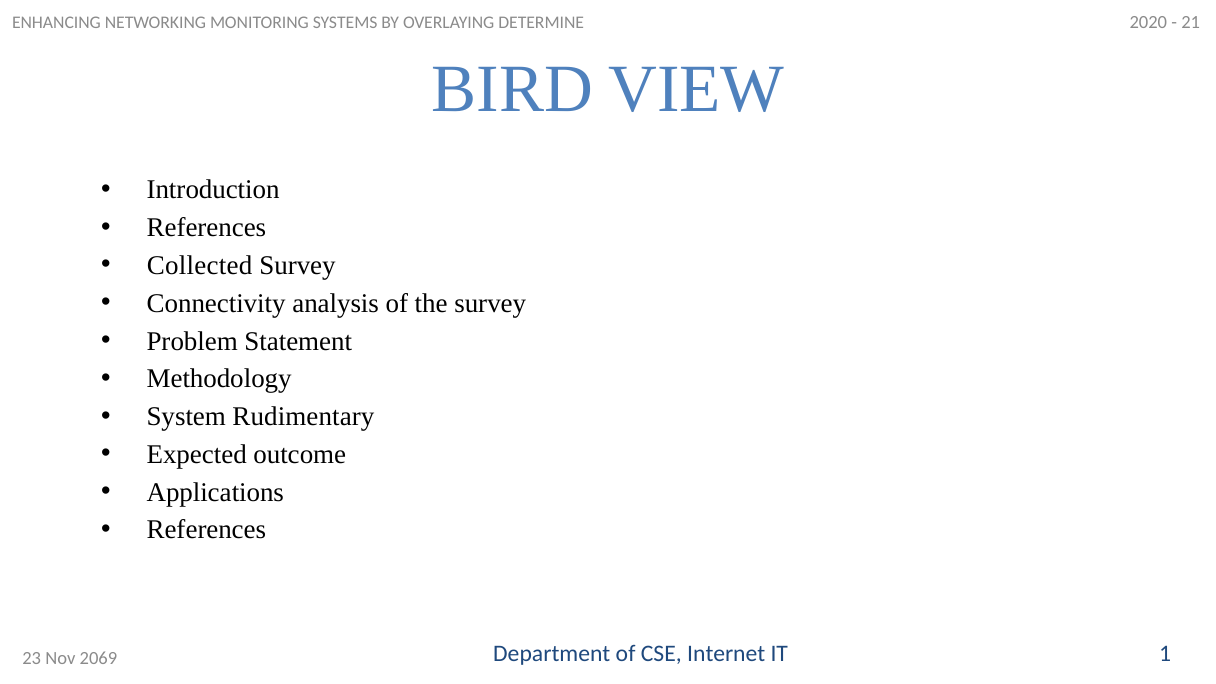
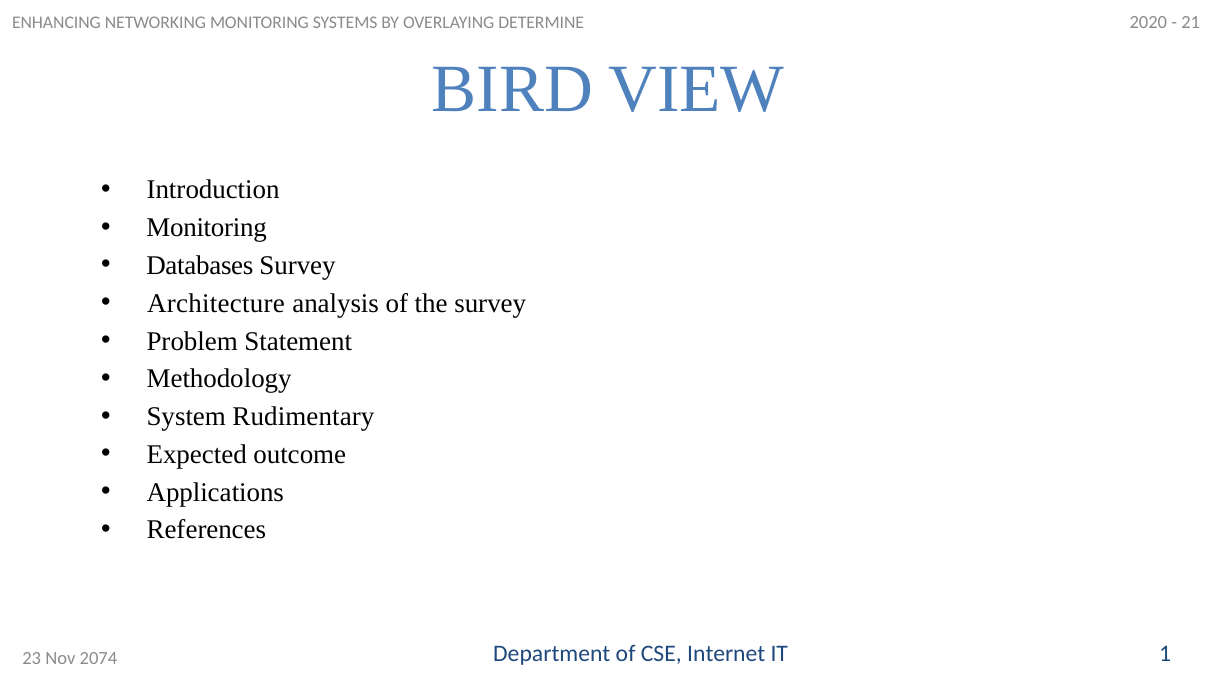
References at (206, 228): References -> Monitoring
Collected: Collected -> Databases
Connectivity: Connectivity -> Architecture
2069: 2069 -> 2074
